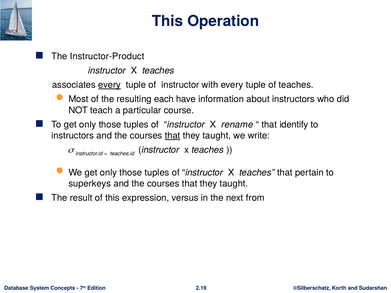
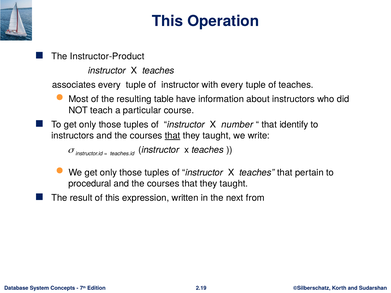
every at (109, 85) underline: present -> none
each: each -> table
rename: rename -> number
superkeys: superkeys -> procedural
versus: versus -> written
